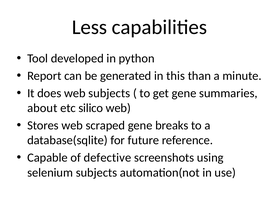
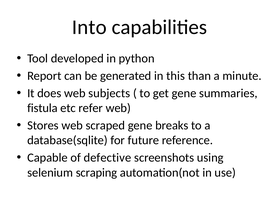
Less: Less -> Into
about: about -> fistula
silico: silico -> refer
selenium subjects: subjects -> scraping
